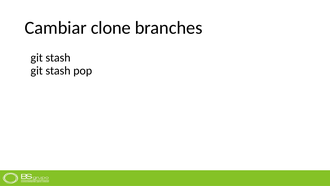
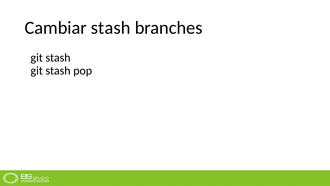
Cambiar clone: clone -> stash
